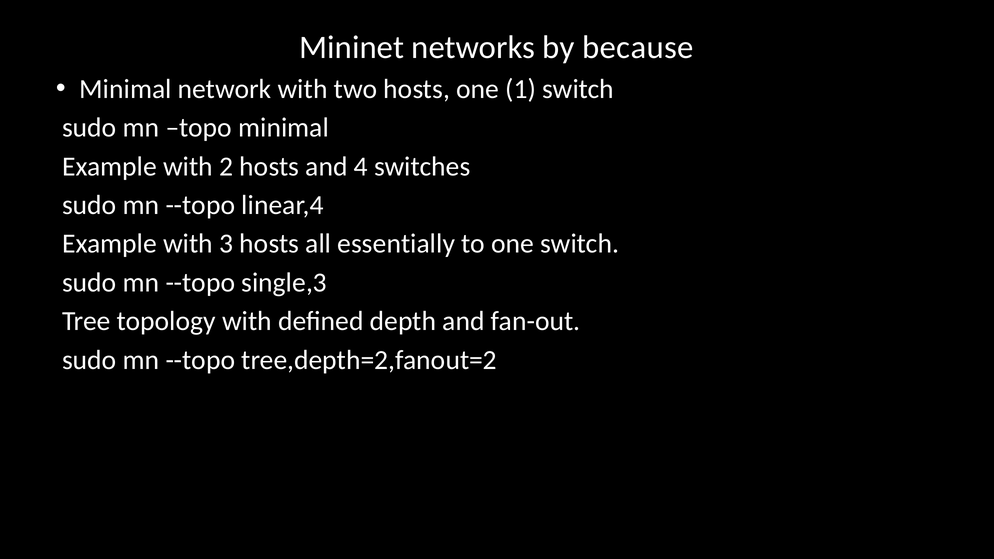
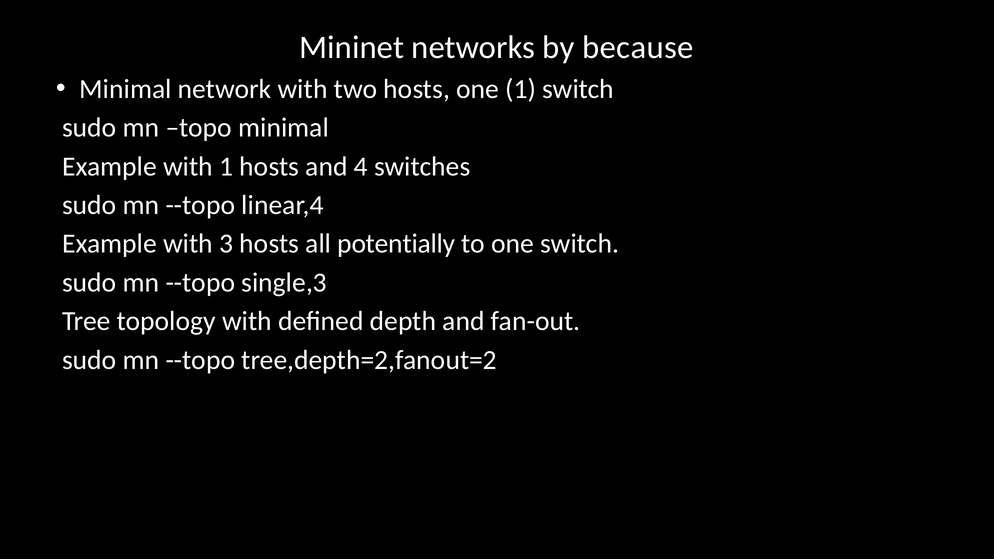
with 2: 2 -> 1
essentially: essentially -> potentially
